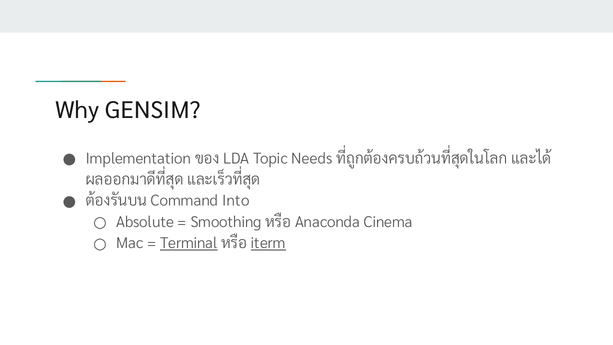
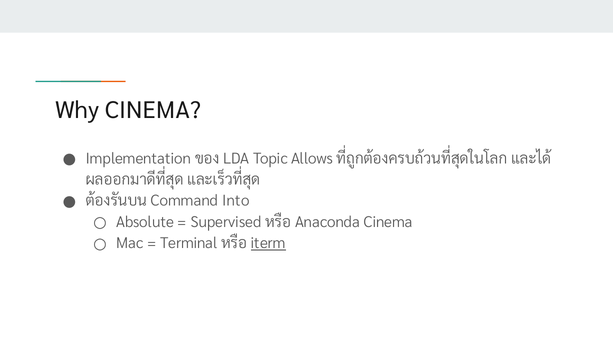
Why GENSIM: GENSIM -> CINEMA
Needs: Needs -> Allows
Smoothing: Smoothing -> Supervised
Terminal underline: present -> none
